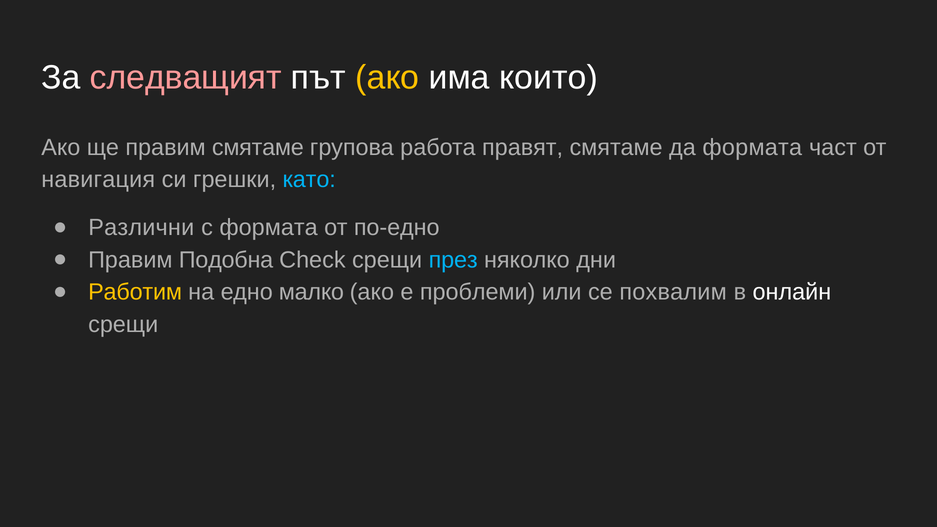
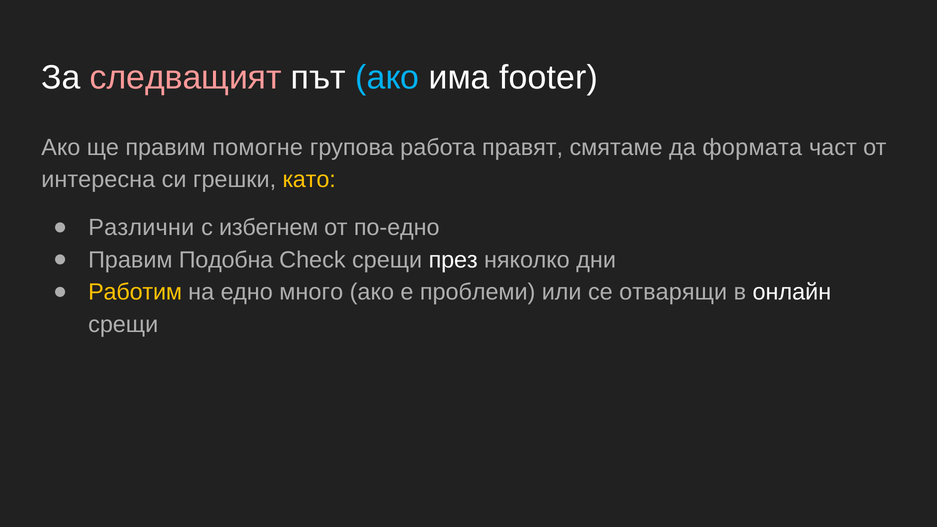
ако at (387, 78) colour: yellow -> light blue
които: които -> footer
правим смятаме: смятаме -> помогне
навигация: навигация -> интересна
като colour: light blue -> yellow
с формата: формата -> избегнем
през colour: light blue -> white
малко: малко -> много
похвалим: похвалим -> отварящи
